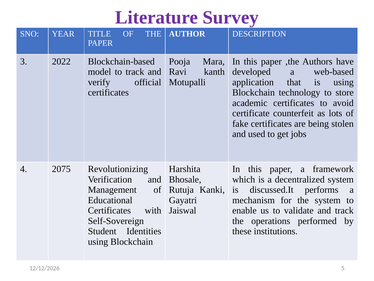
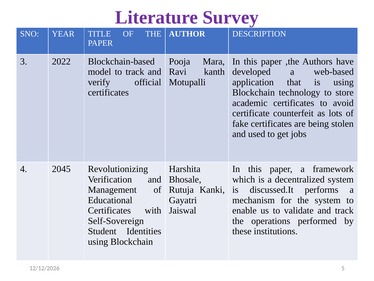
2075: 2075 -> 2045
